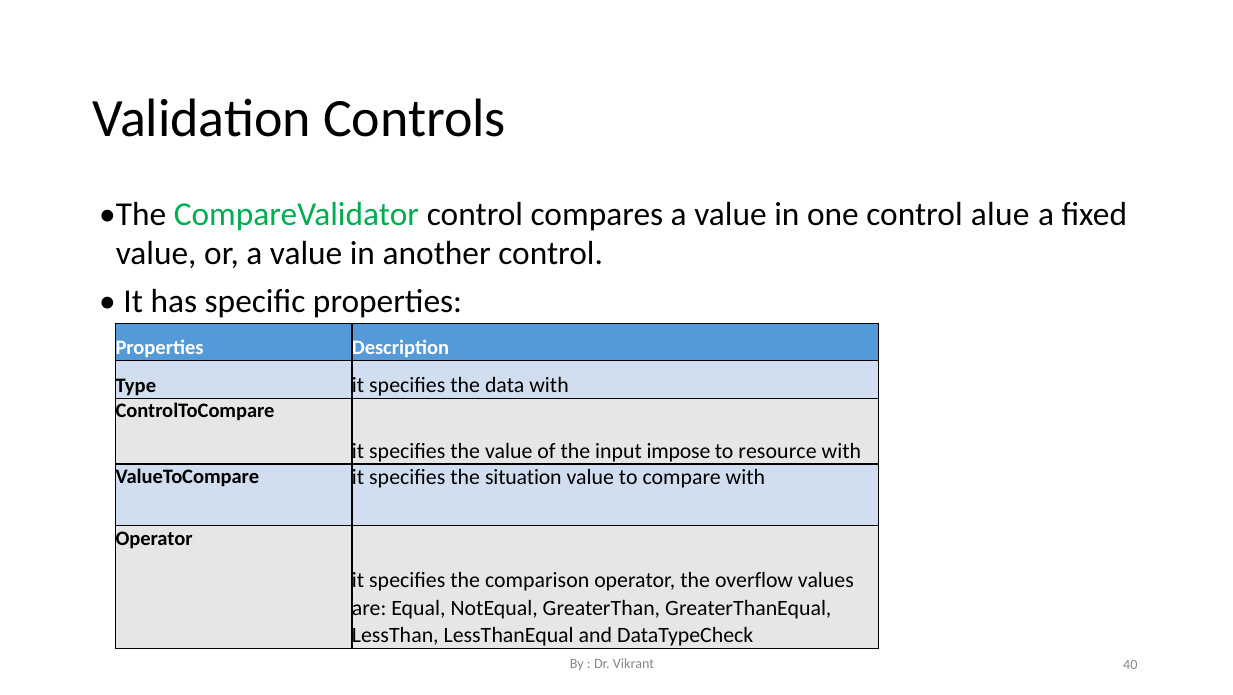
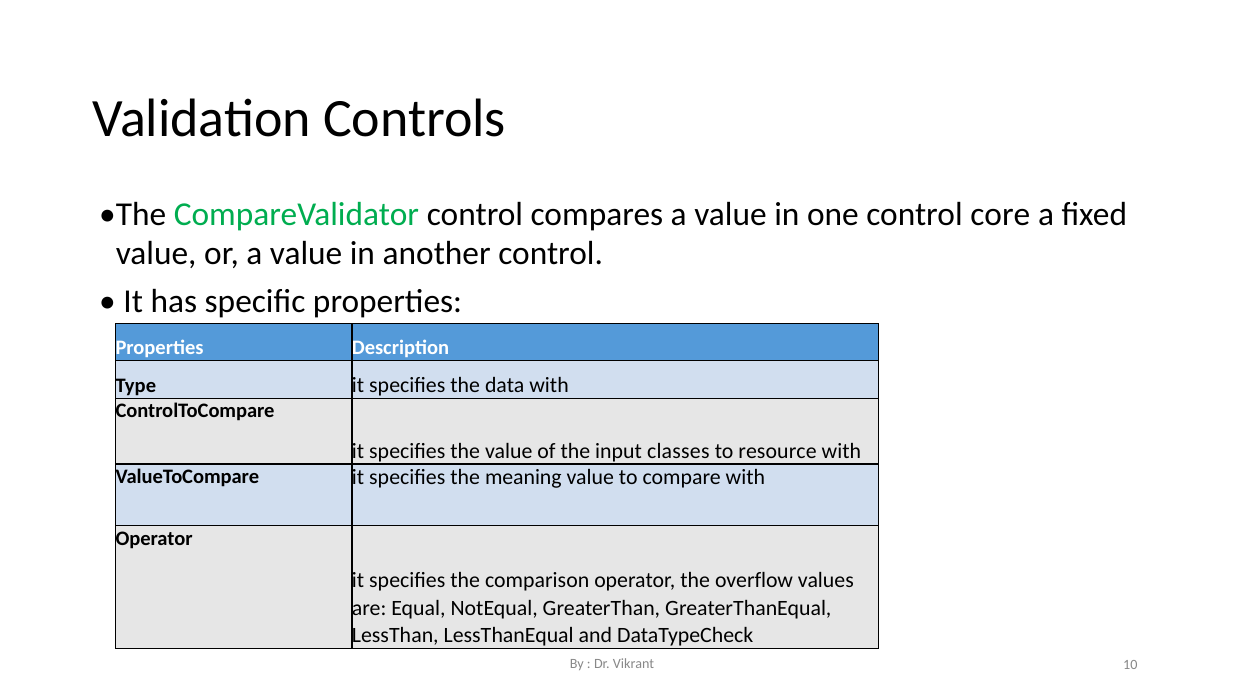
alue: alue -> core
impose: impose -> classes
situation: situation -> meaning
40: 40 -> 10
